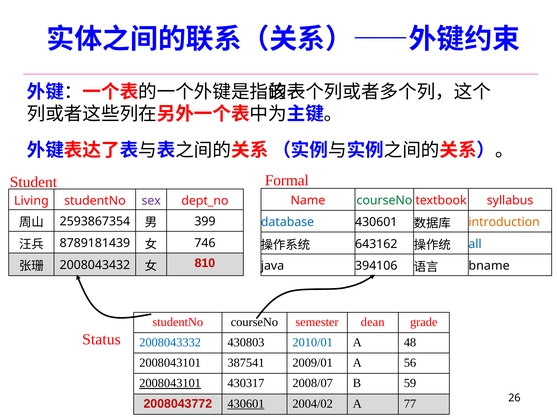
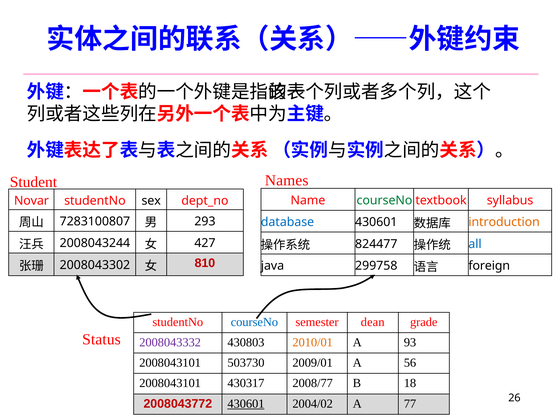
Formal: Formal -> Names
Living: Living -> Novar
sex colour: purple -> black
2593867354: 2593867354 -> 7283100807
399: 399 -> 293
8789181439: 8789181439 -> 2008043244
746: 746 -> 427
643162: 643162 -> 824477
2008043432: 2008043432 -> 2008043302
394106: 394106 -> 299758
bname: bname -> foreign
courseNo at (254, 323) colour: black -> blue
2008043332 colour: blue -> purple
2010/01 colour: blue -> orange
48: 48 -> 93
387541: 387541 -> 503730
2008043101 at (170, 384) underline: present -> none
2008/07: 2008/07 -> 2008/77
59: 59 -> 18
